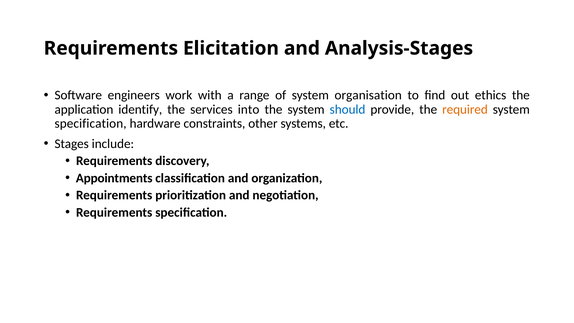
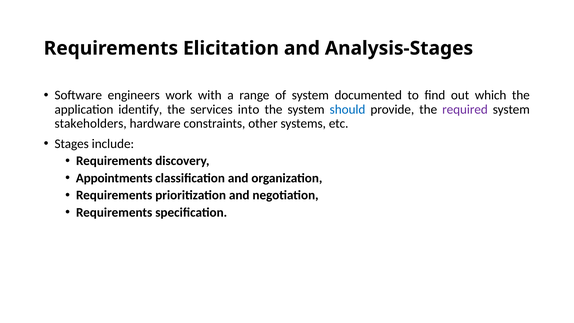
organisation: organisation -> documented
ethics: ethics -> which
required colour: orange -> purple
specification at (91, 123): specification -> stakeholders
